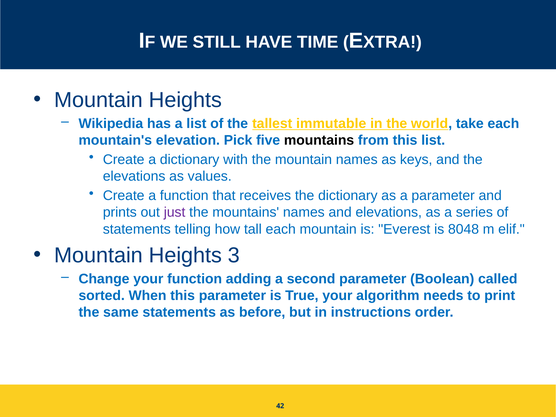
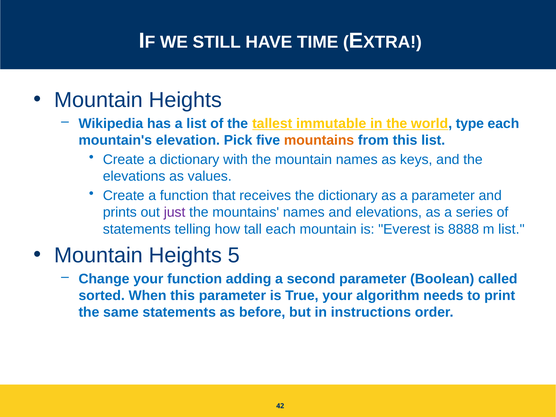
take: take -> type
mountains at (319, 140) colour: black -> orange
8048: 8048 -> 8888
m elif: elif -> list
3: 3 -> 5
